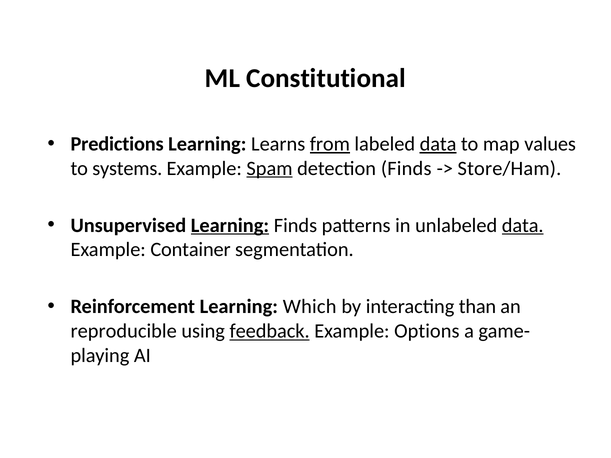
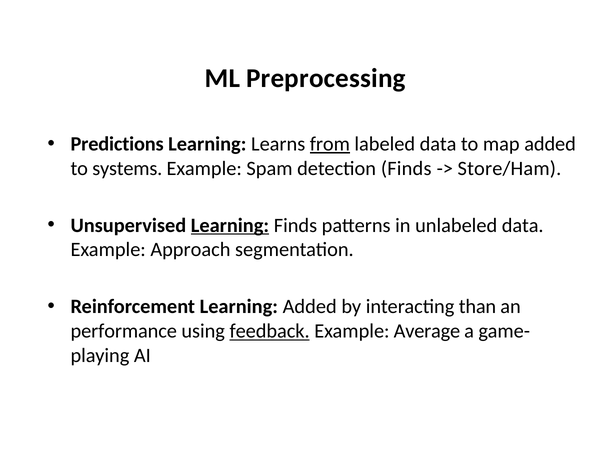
Constitutional: Constitutional -> Preprocessing
data at (438, 144) underline: present -> none
map values: values -> added
Spam underline: present -> none
data at (523, 225) underline: present -> none
Container: Container -> Approach
Learning Which: Which -> Added
reproducible: reproducible -> performance
Options: Options -> Average
